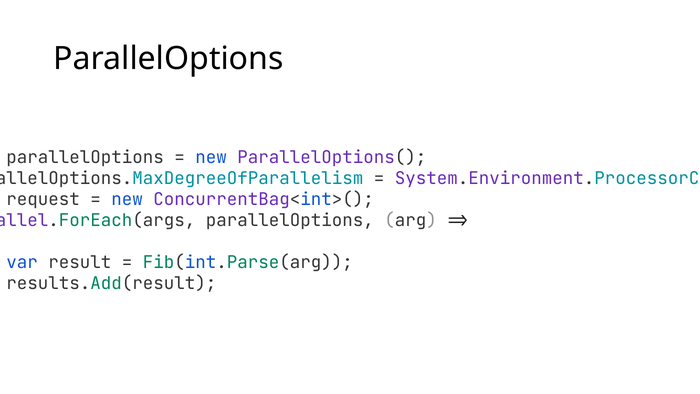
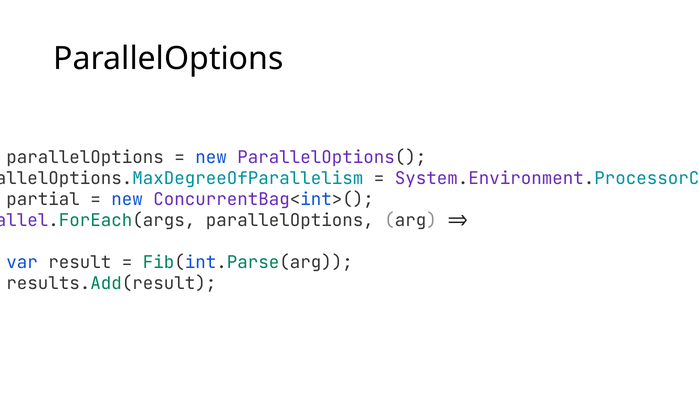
request: request -> partial
